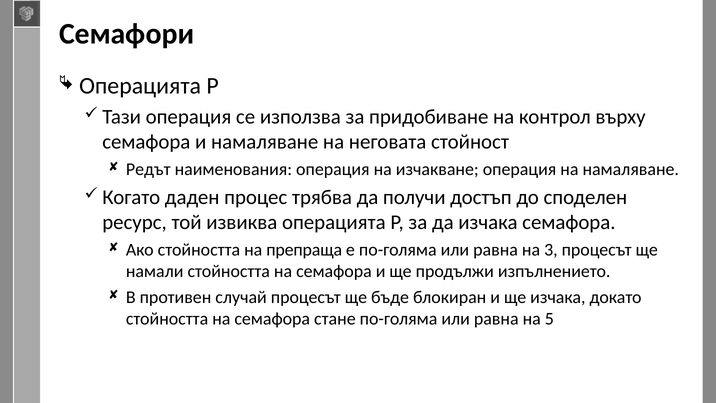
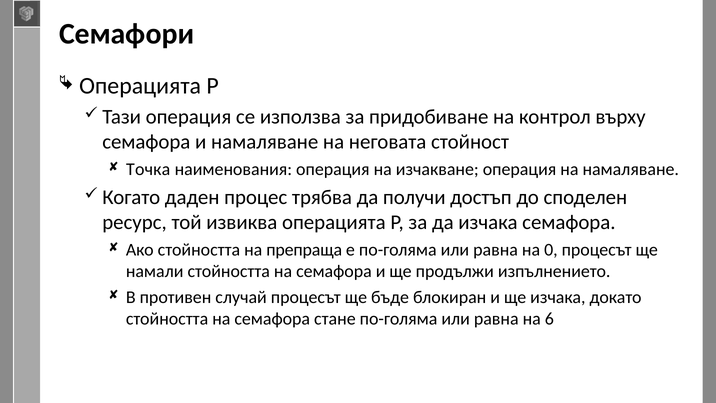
Редът: Редът -> Точка
3: 3 -> 0
5: 5 -> 6
